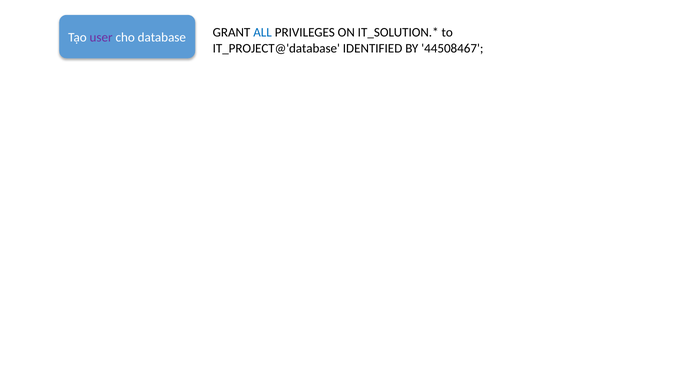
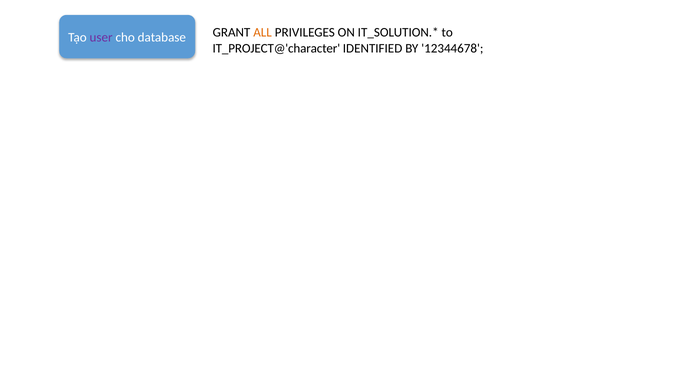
ALL colour: blue -> orange
IT_PROJECT@'database: IT_PROJECT@'database -> IT_PROJECT@'character
44508467: 44508467 -> 12344678
